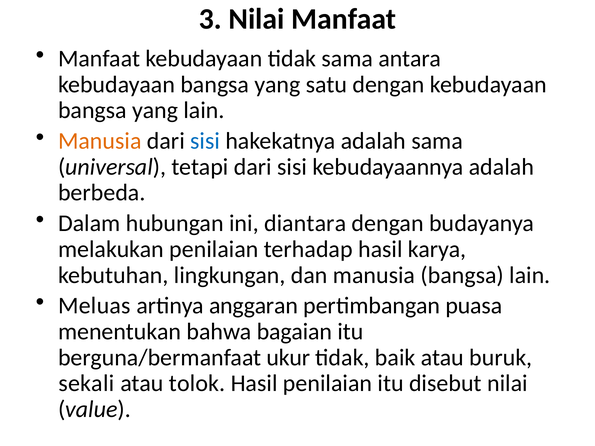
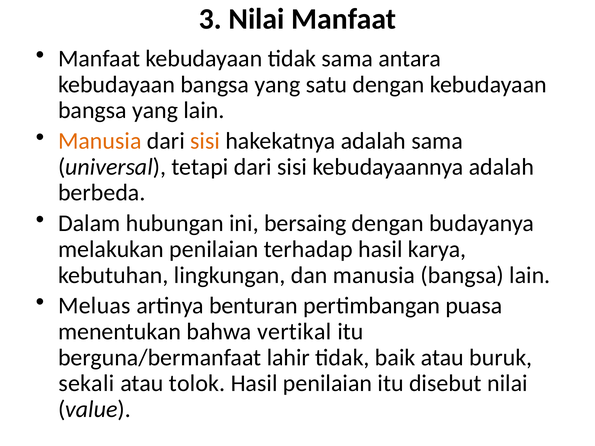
sisi at (205, 141) colour: blue -> orange
diantara: diantara -> bersaing
anggaran: anggaran -> benturan
bagaian: bagaian -> vertikal
ukur: ukur -> lahir
